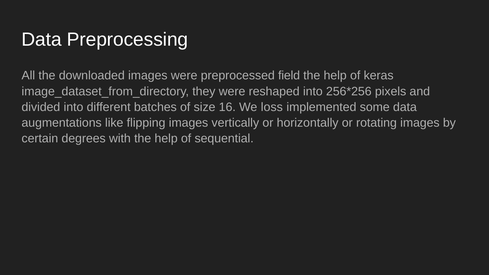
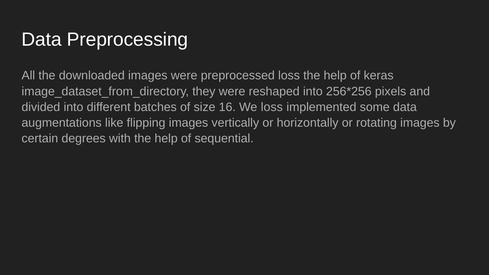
preprocessed field: field -> loss
